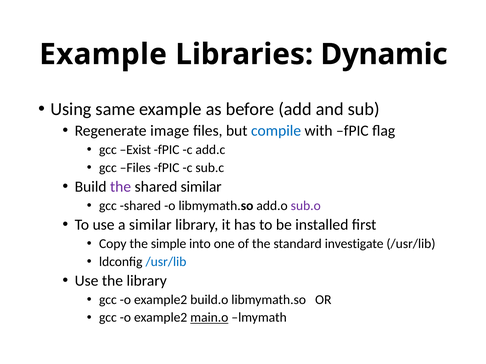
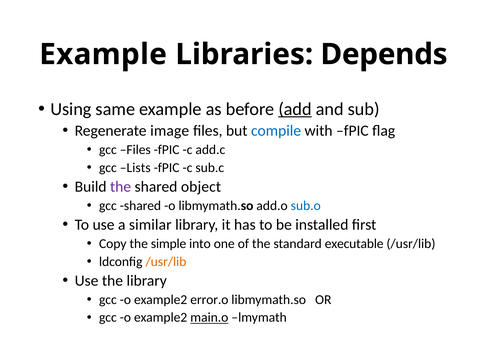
Dynamic: Dynamic -> Depends
add underline: none -> present
gcc Exist: Exist -> Files
gcc Files: Files -> Lists
shared similar: similar -> object
sub.o colour: purple -> blue
investigate: investigate -> executable
/usr/lib at (166, 262) colour: blue -> orange
build.o: build.o -> error.o
